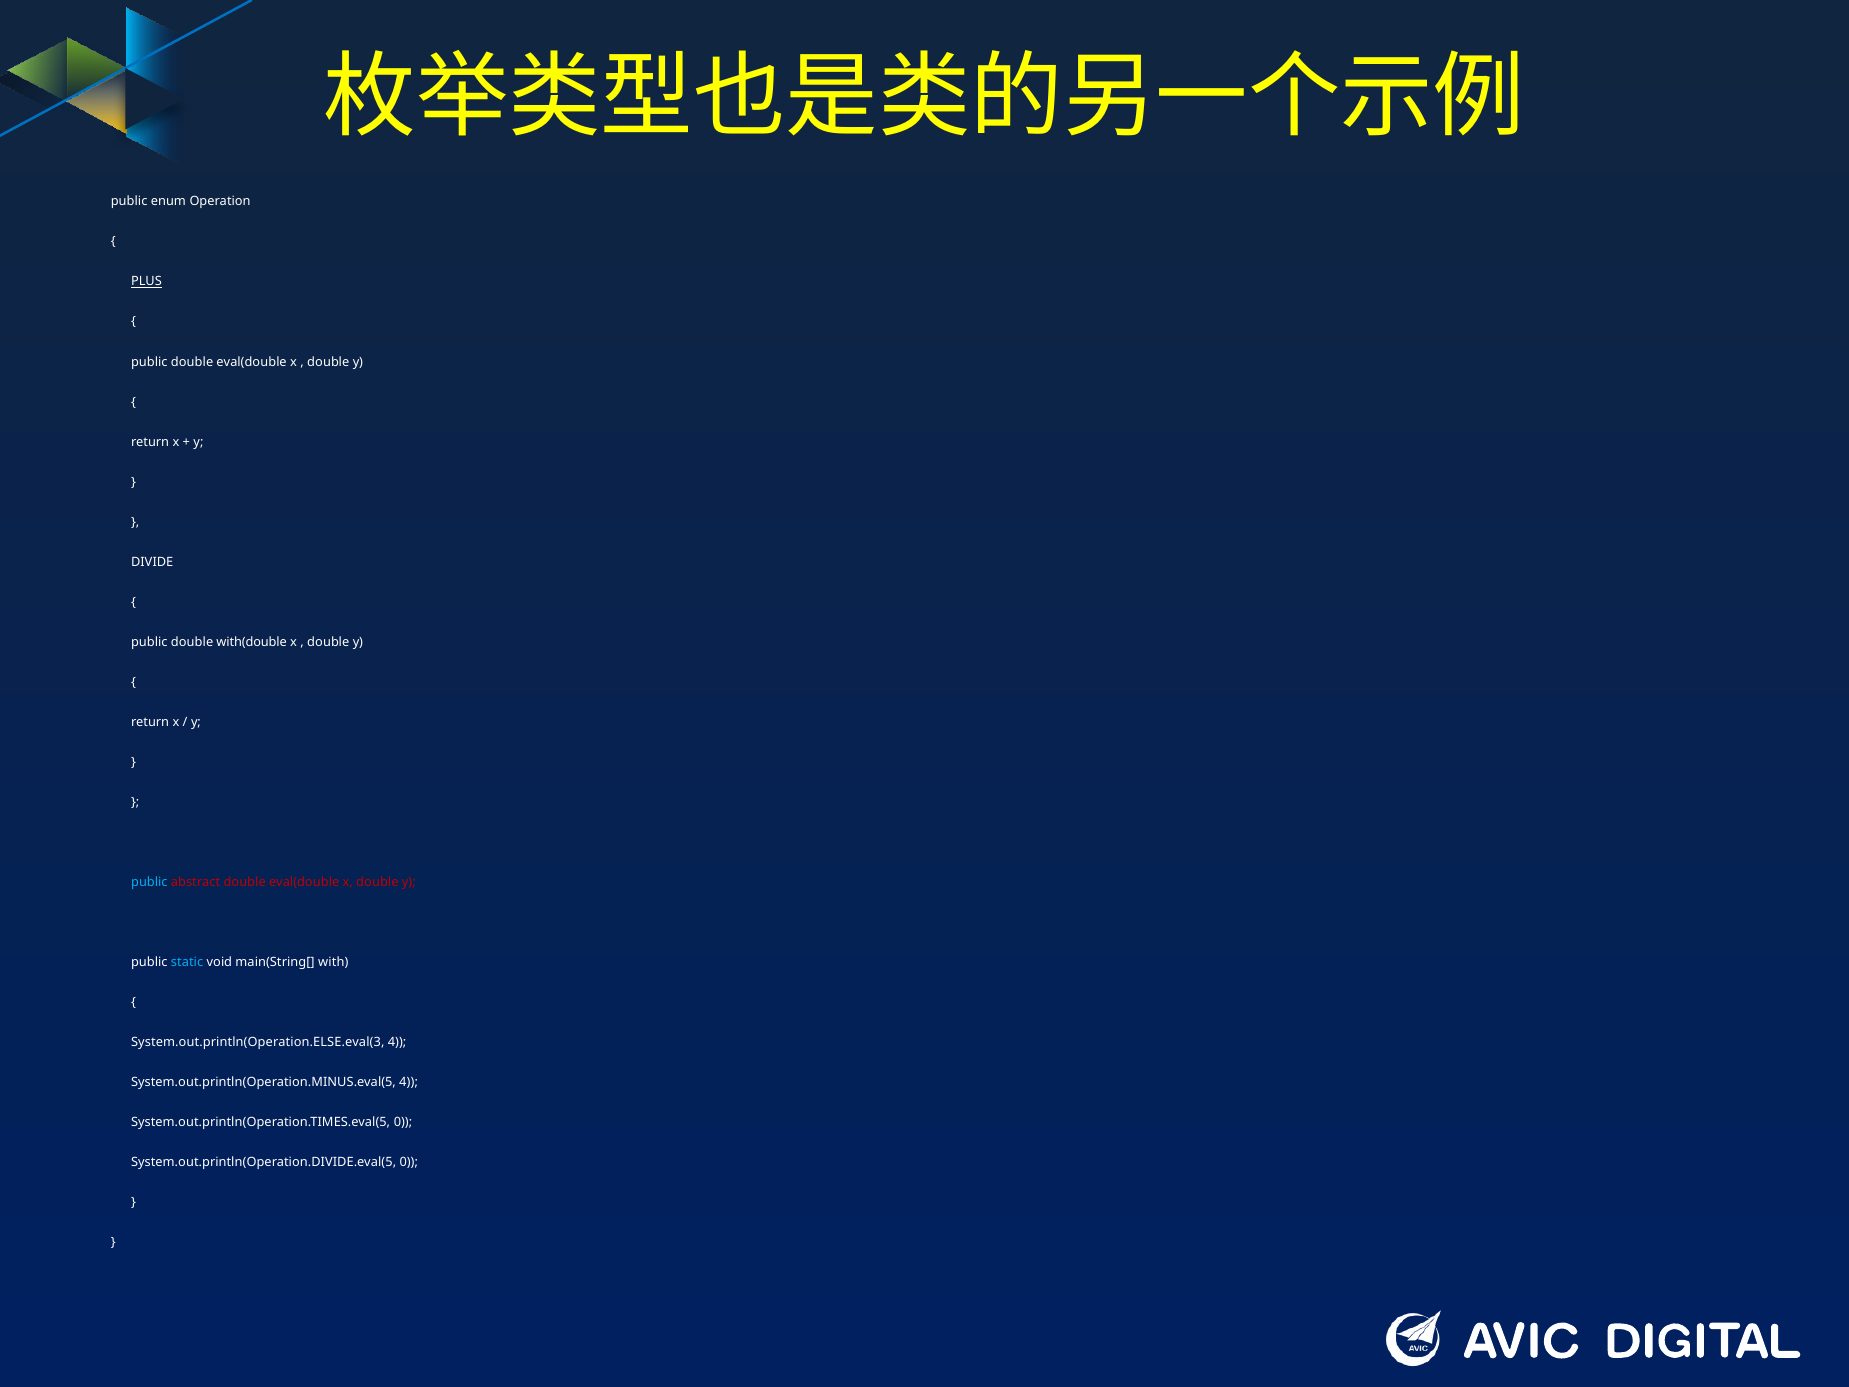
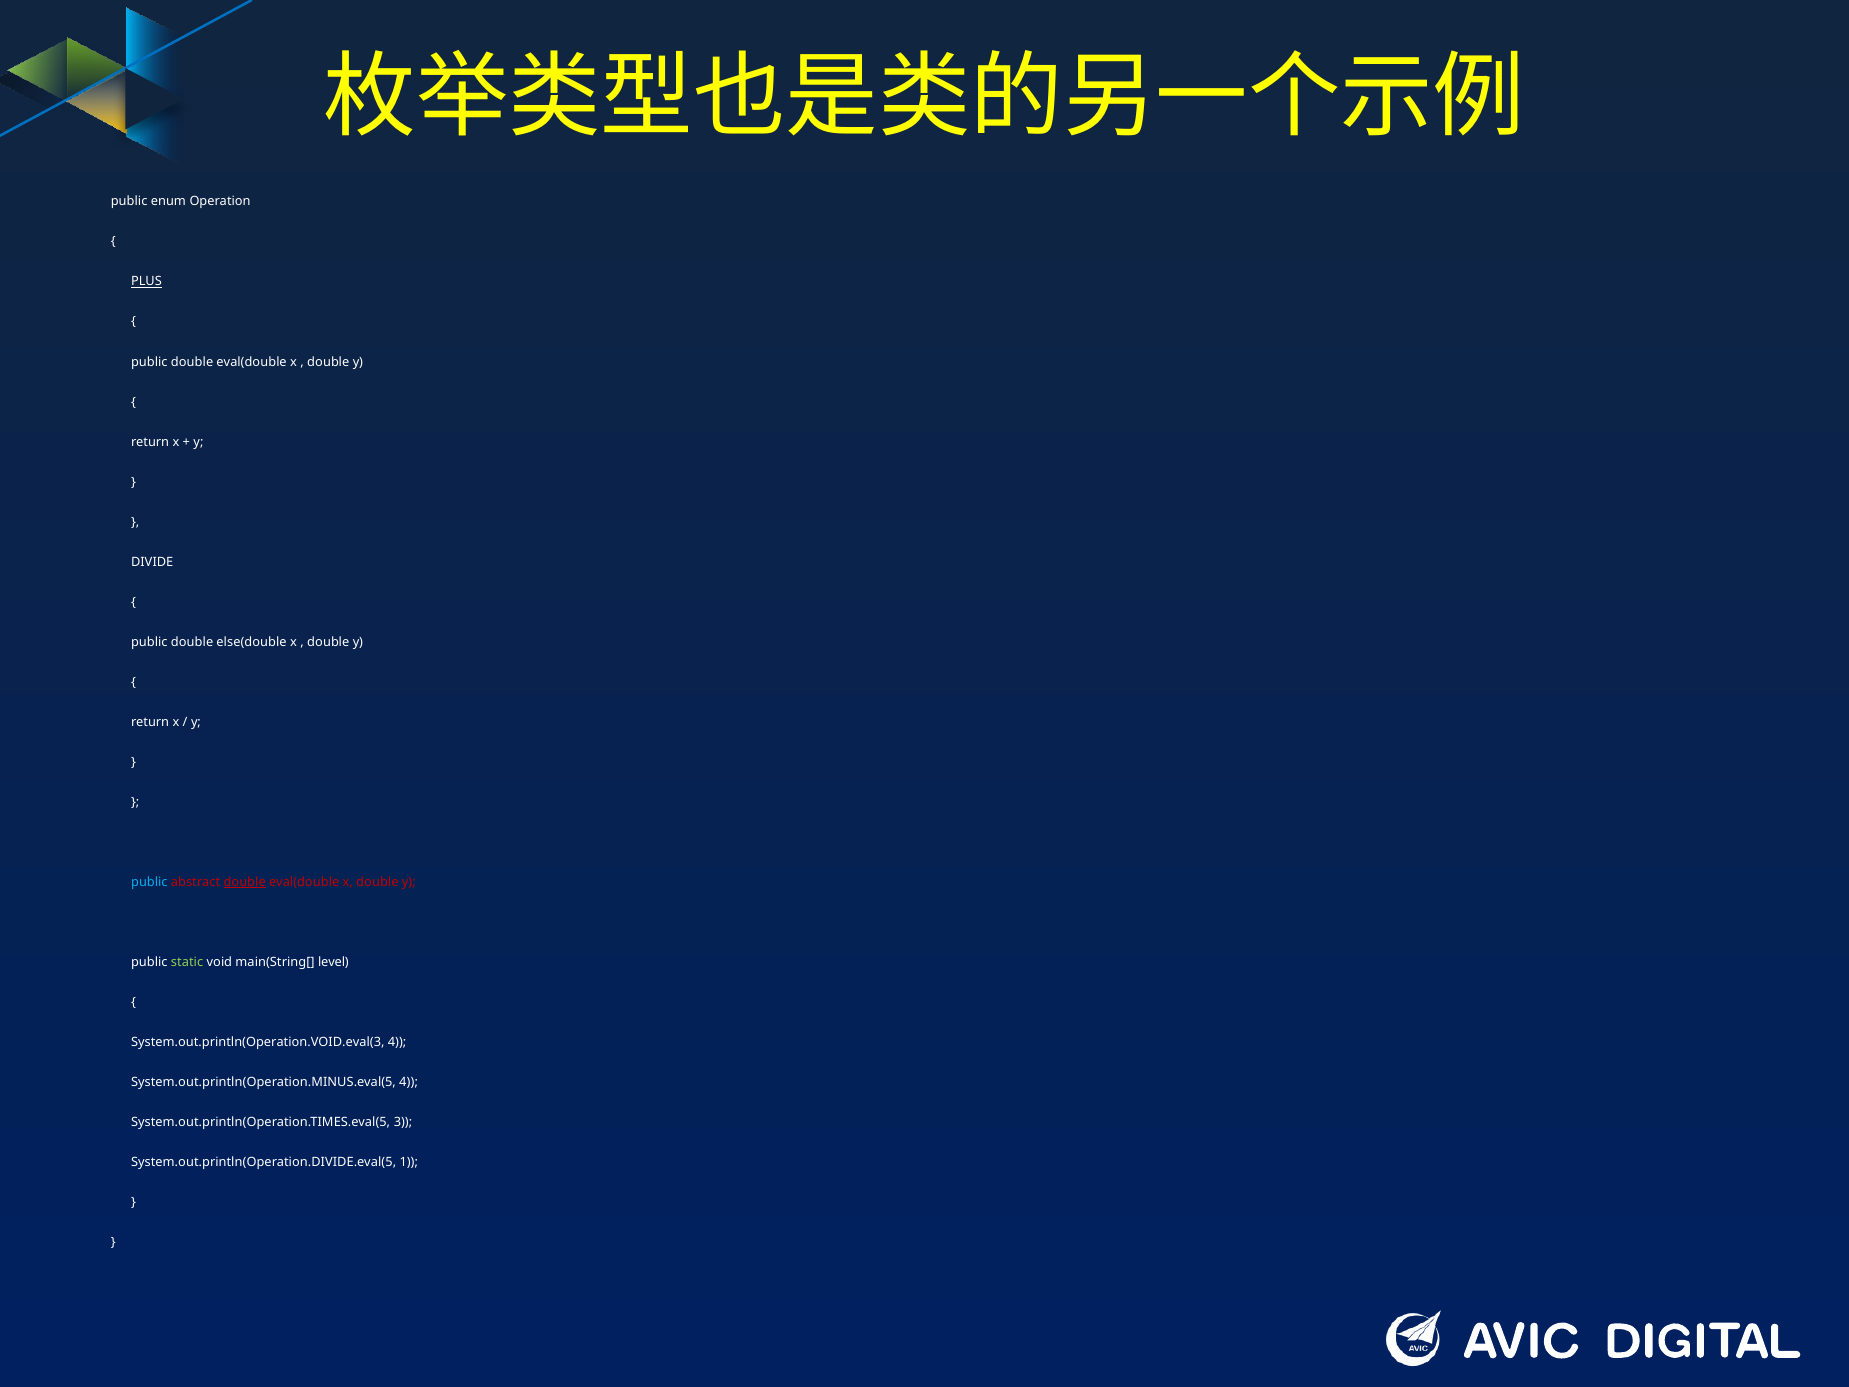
with(double: with(double -> else(double
double at (245, 882) underline: none -> present
static colour: light blue -> light green
with: with -> level
System.out.println(Operation.ELSE.eval(3: System.out.println(Operation.ELSE.eval(3 -> System.out.println(Operation.VOID.eval(3
System.out.println(Operation.TIMES.eval(5 0: 0 -> 3
System.out.println(Operation.DIVIDE.eval(5 0: 0 -> 1
